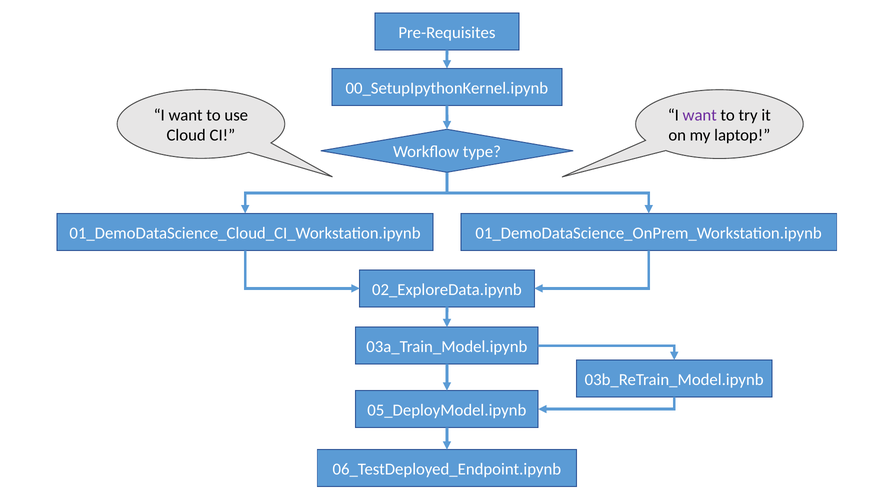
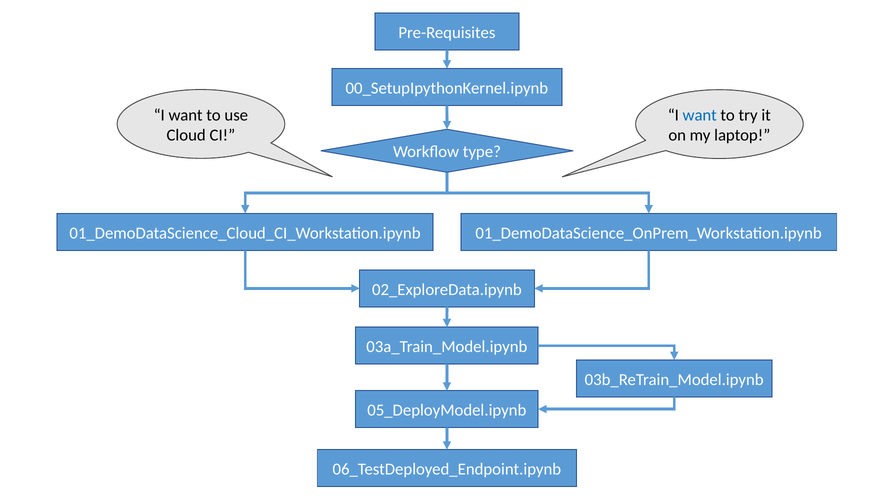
want at (700, 115) colour: purple -> blue
